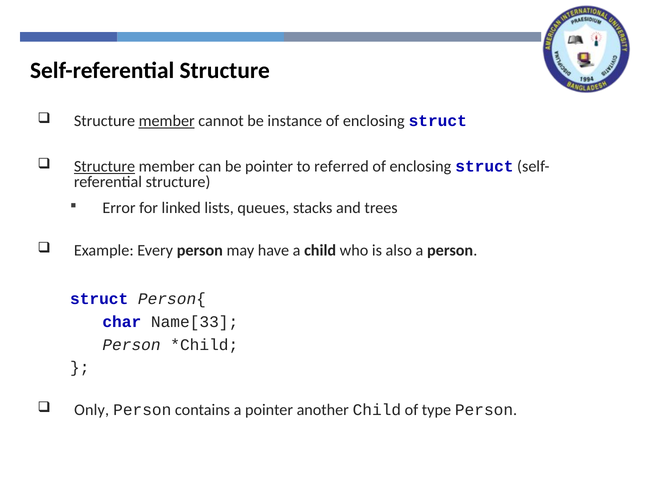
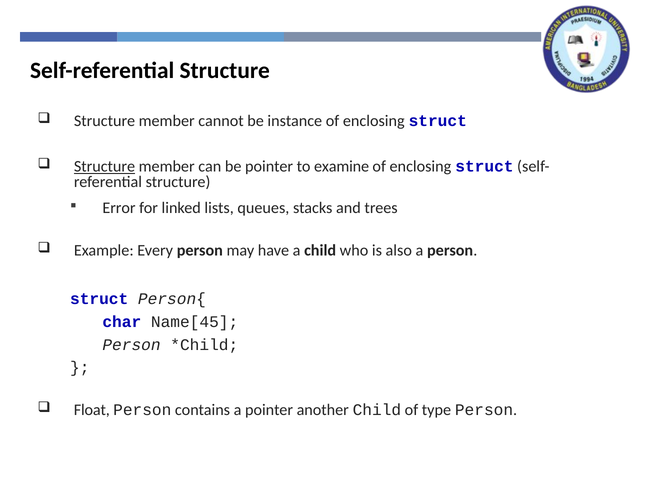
member at (167, 121) underline: present -> none
referred: referred -> examine
Name[33: Name[33 -> Name[45
Only: Only -> Float
